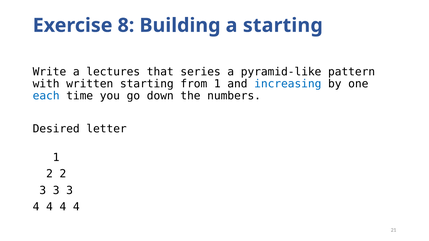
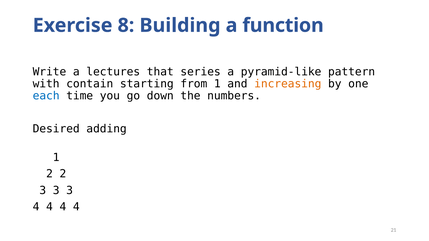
a starting: starting -> function
written: written -> contain
increasing colour: blue -> orange
letter: letter -> adding
